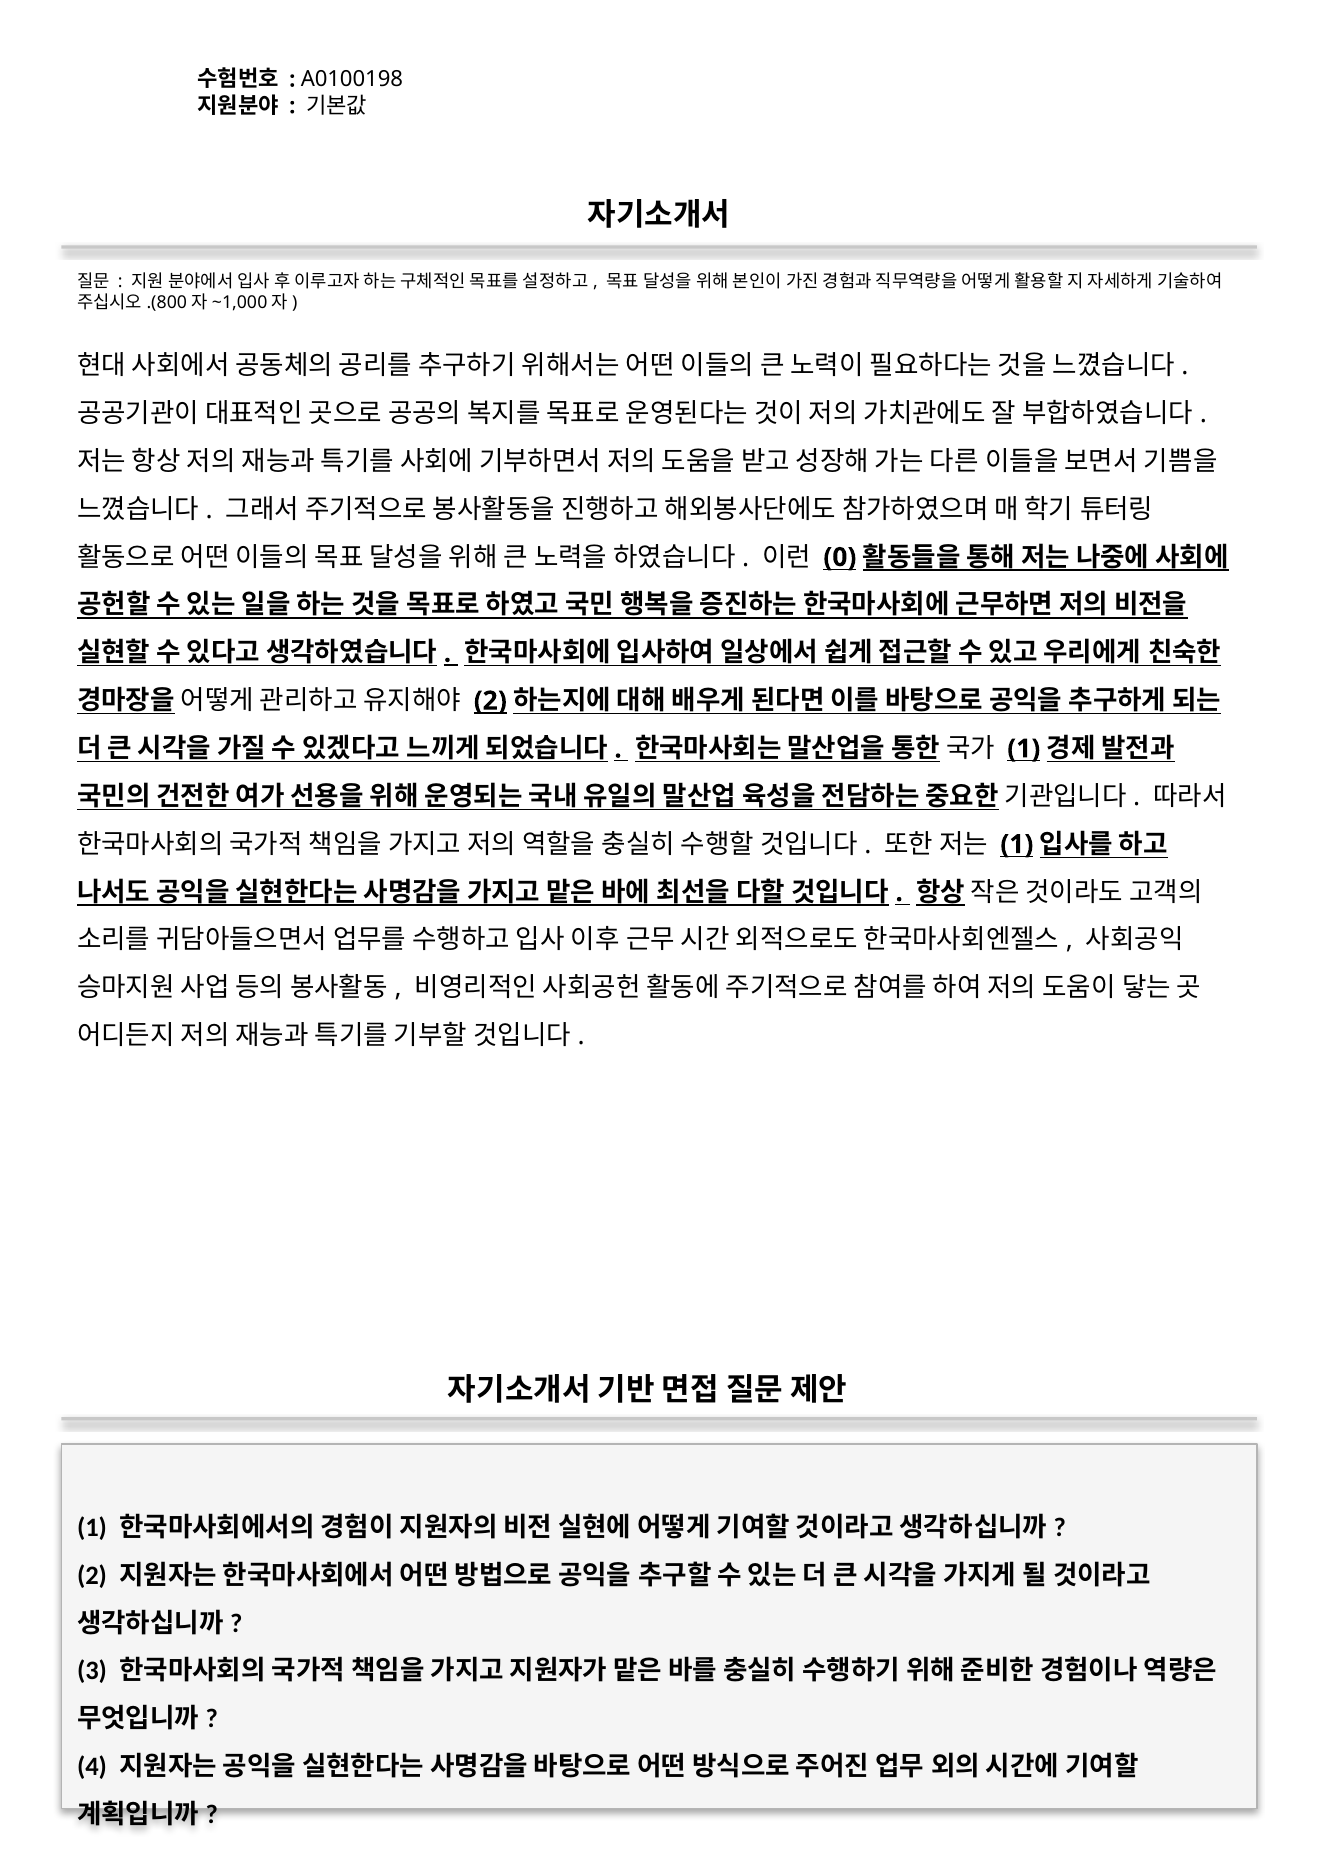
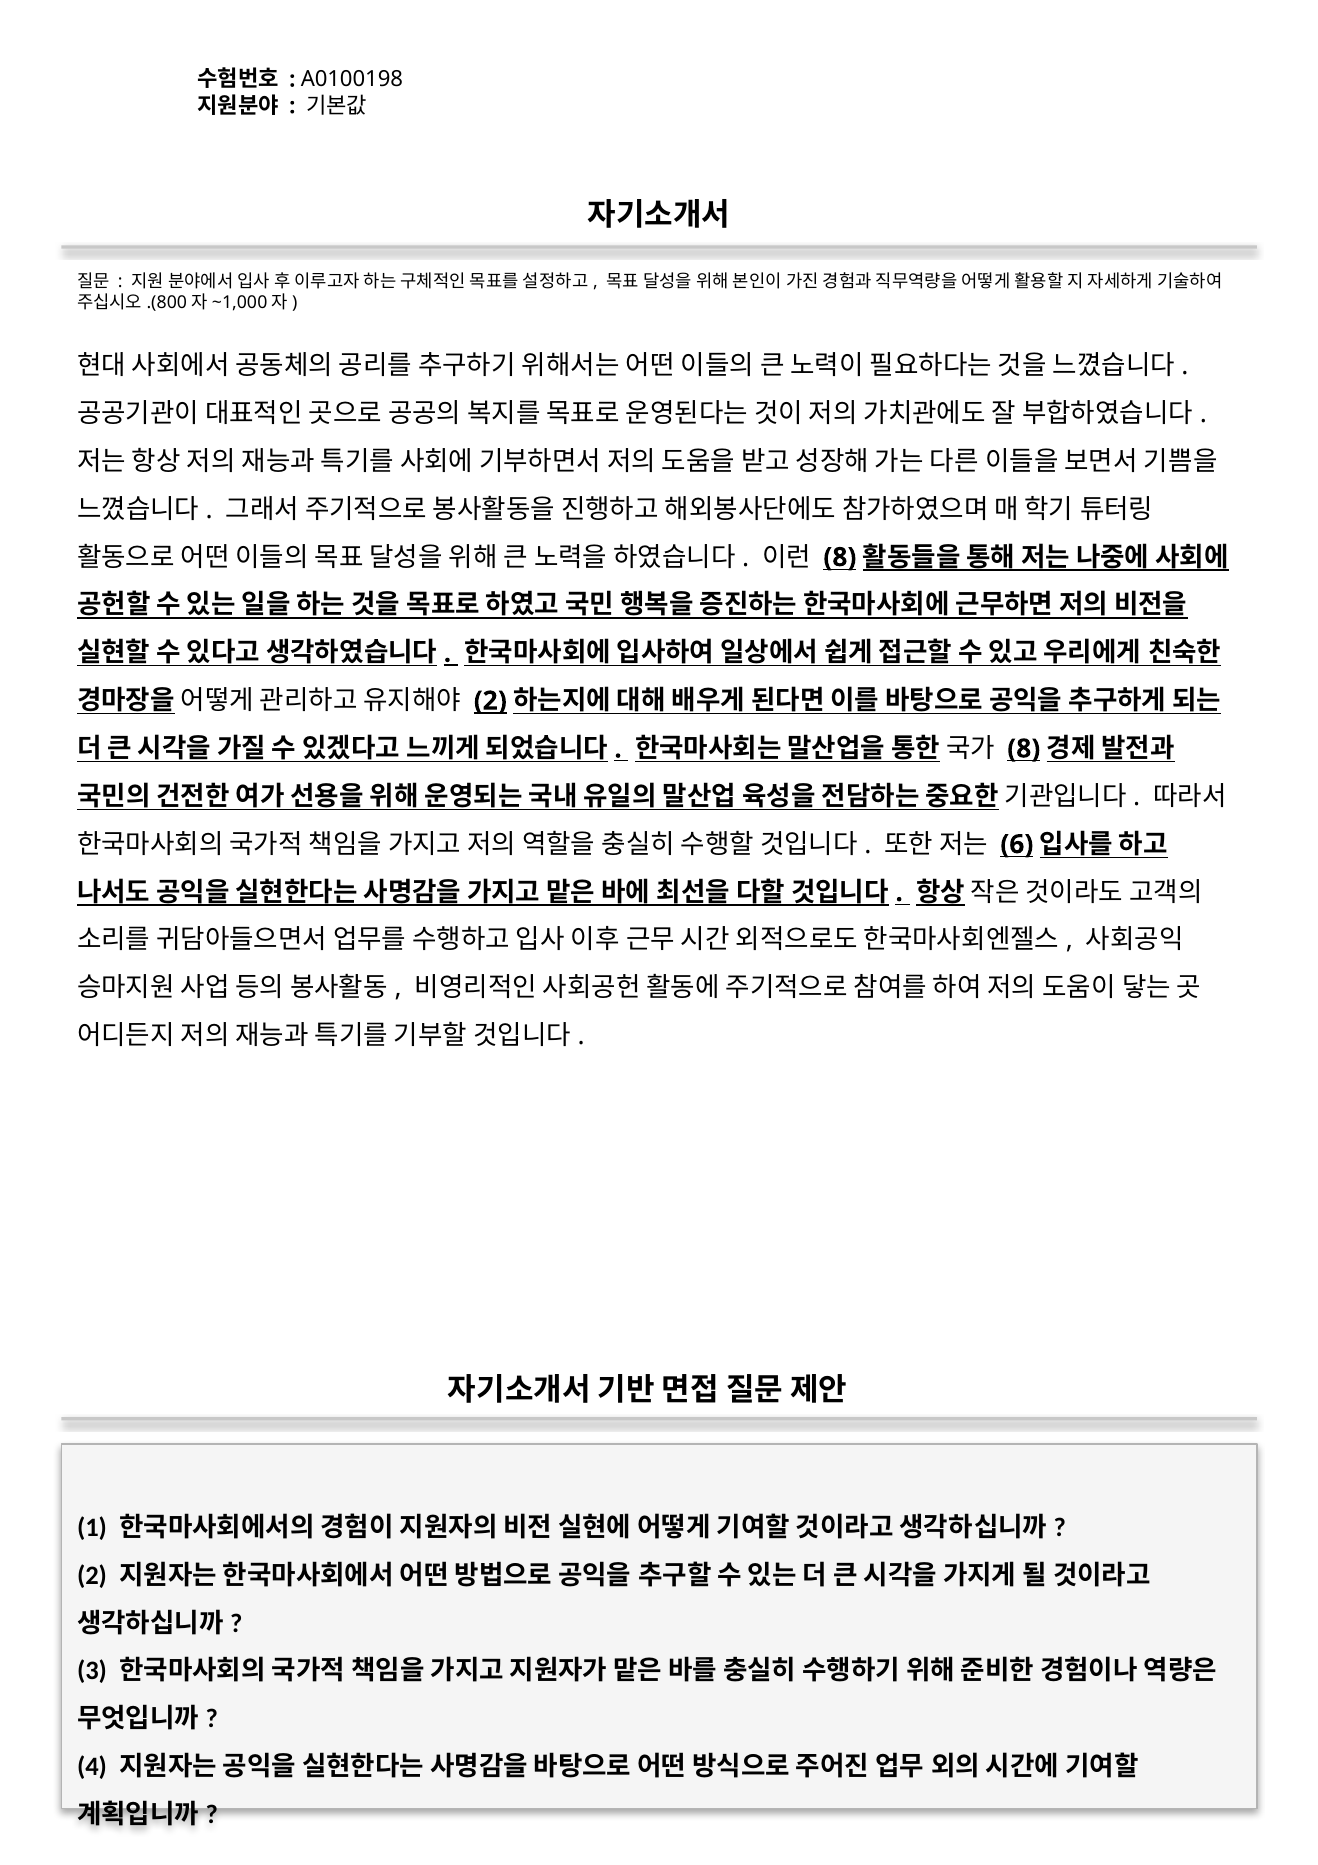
0 at (840, 557): 0 -> 8
1 at (1024, 748): 1 -> 8
1 at (1017, 844): 1 -> 6
